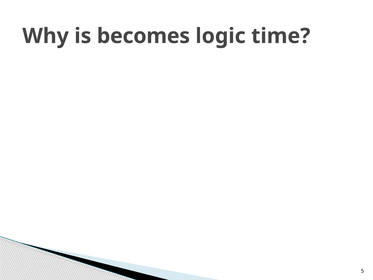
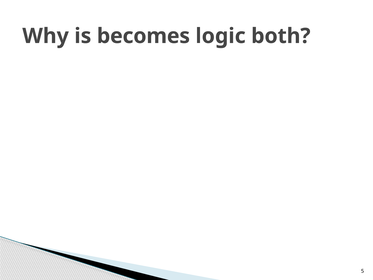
time: time -> both
